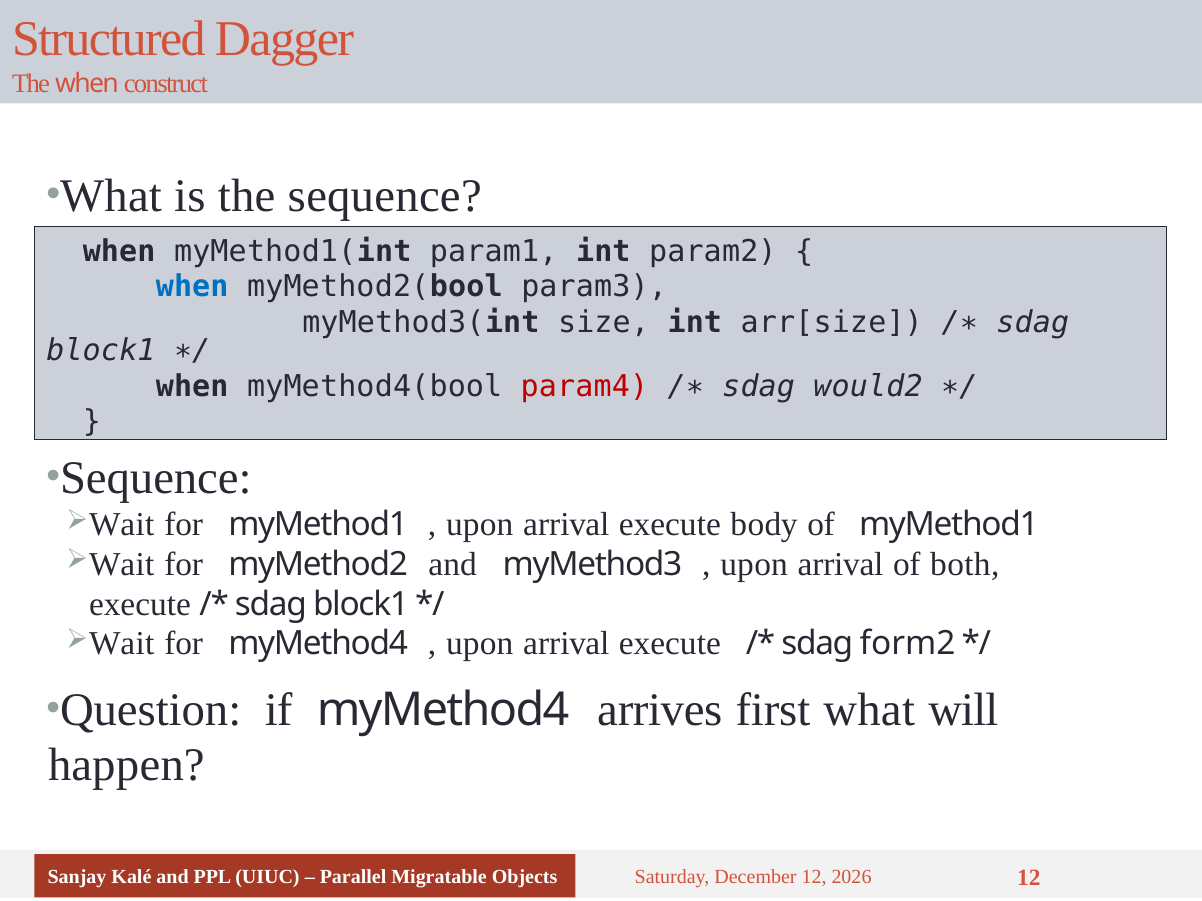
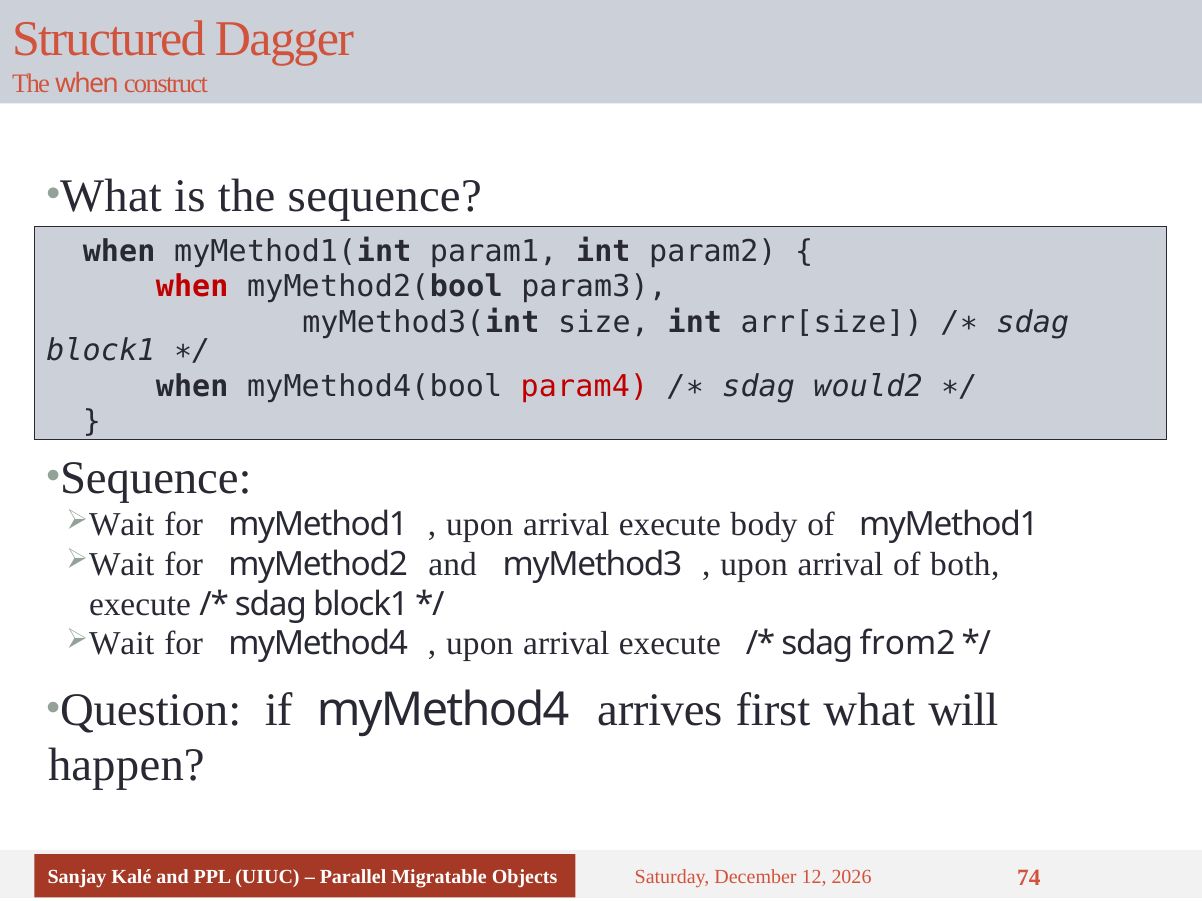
when at (192, 287) colour: blue -> red
form2: form2 -> from2
12 at (1029, 879): 12 -> 74
